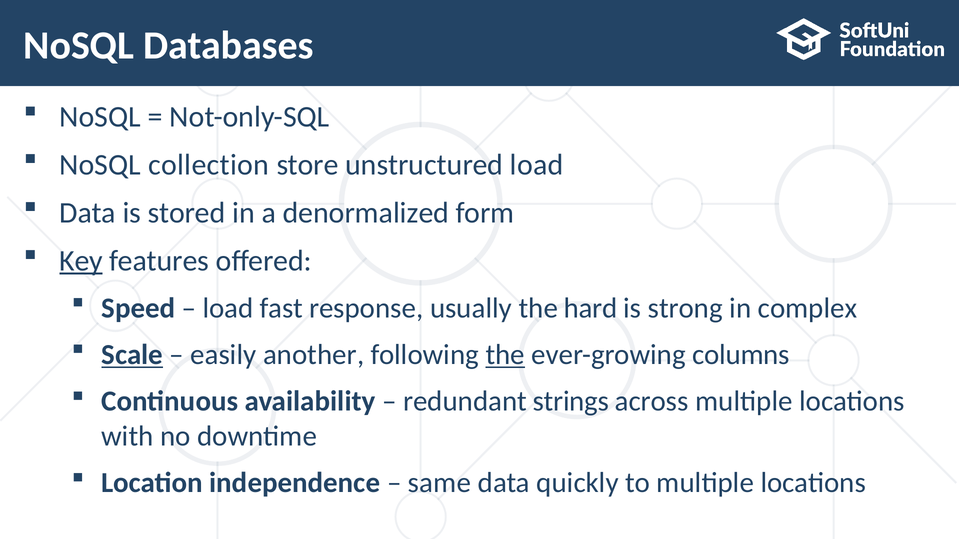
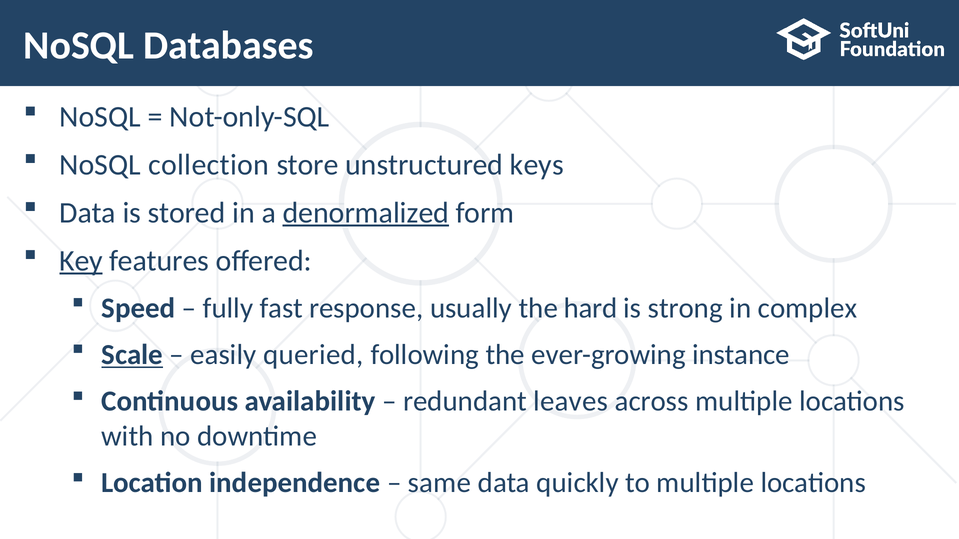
unstructured load: load -> keys
denormalized underline: none -> present
load at (228, 308): load -> fully
another: another -> queried
the at (505, 355) underline: present -> none
columns: columns -> instance
strings: strings -> leaves
